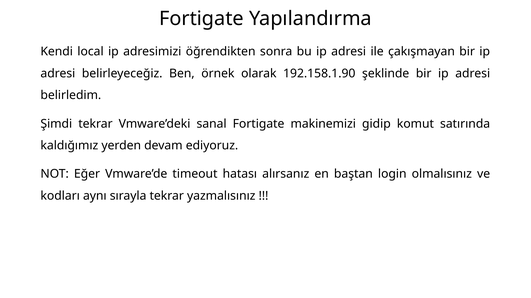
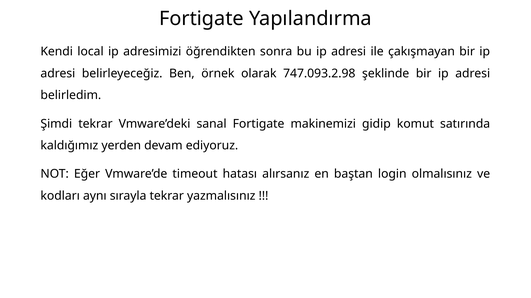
192.158.1.90: 192.158.1.90 -> 747.093.2.98
